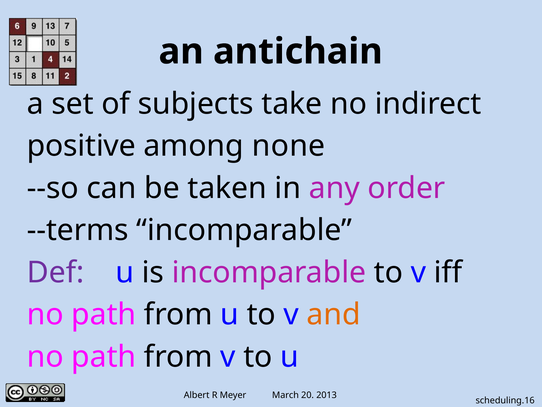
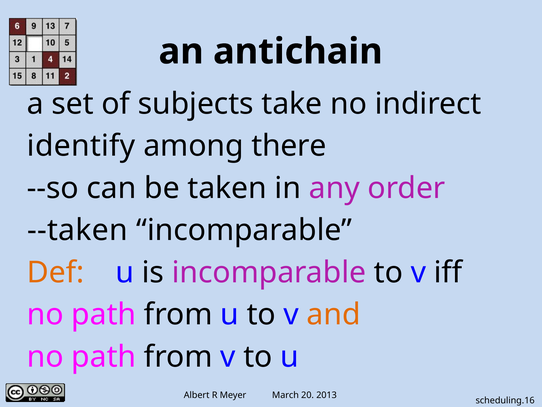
positive: positive -> identify
none: none -> there
--terms: --terms -> --taken
Def colour: purple -> orange
